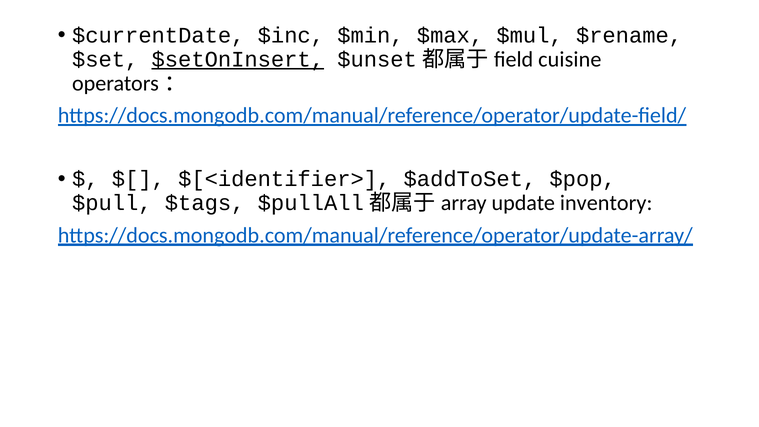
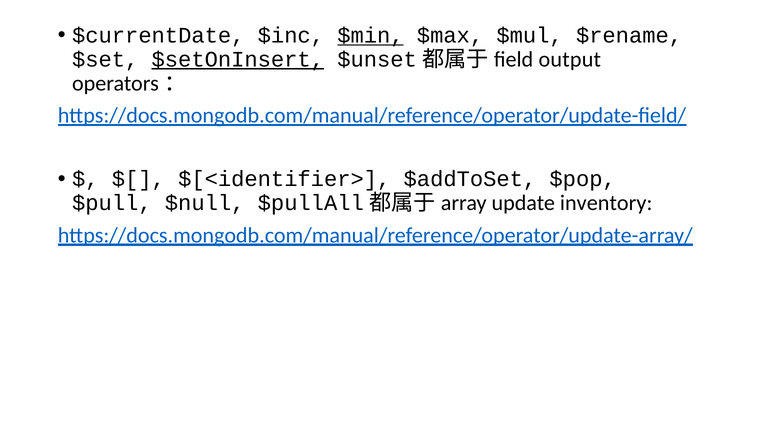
$min underline: none -> present
cuisine: cuisine -> output
$tags: $tags -> $null
